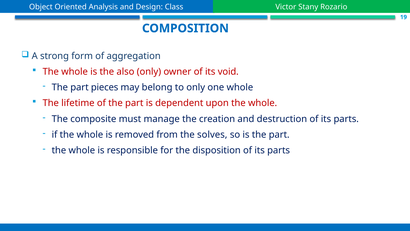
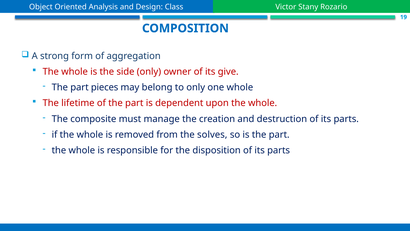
also: also -> side
void: void -> give
